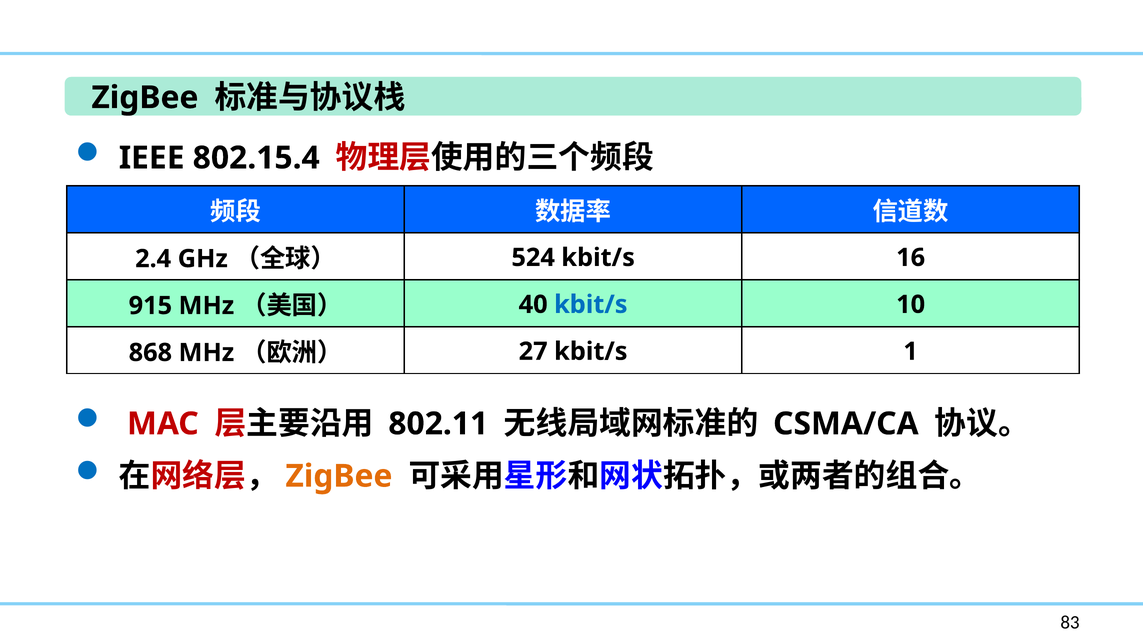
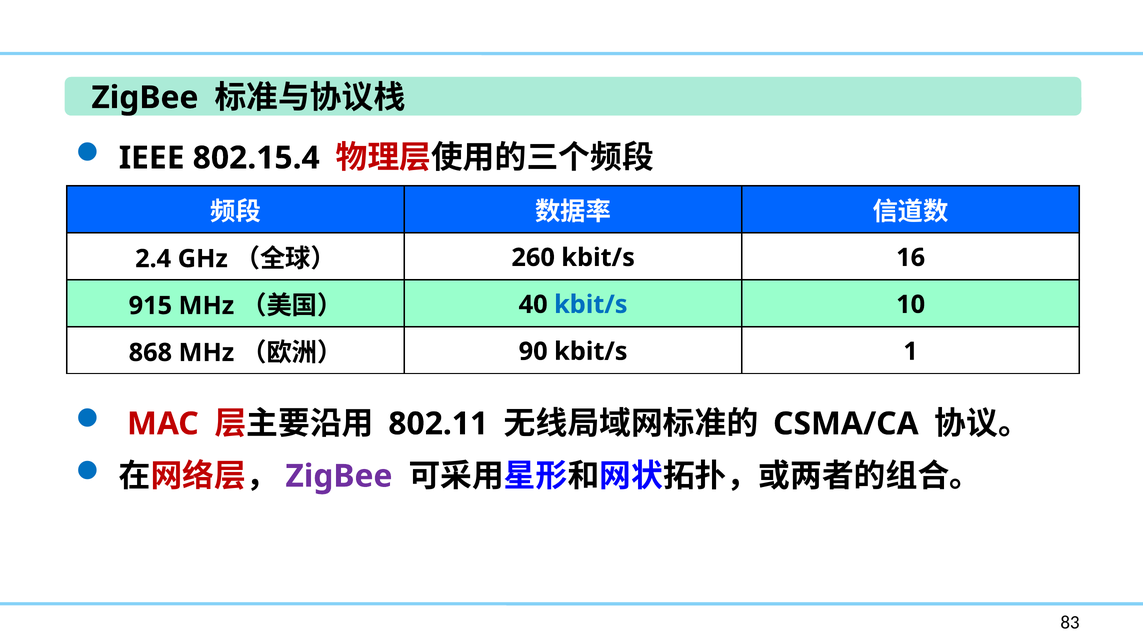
524: 524 -> 260
27: 27 -> 90
ZigBee at (339, 476) colour: orange -> purple
